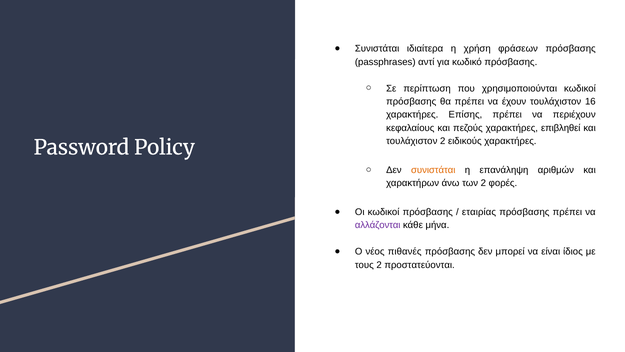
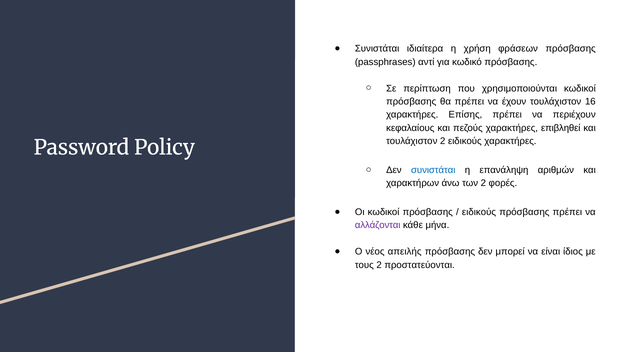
συνιστάται at (433, 170) colour: orange -> blue
εταιρίας at (479, 212): εταιρίας -> ειδικούς
πιθανές: πιθανές -> απειλής
